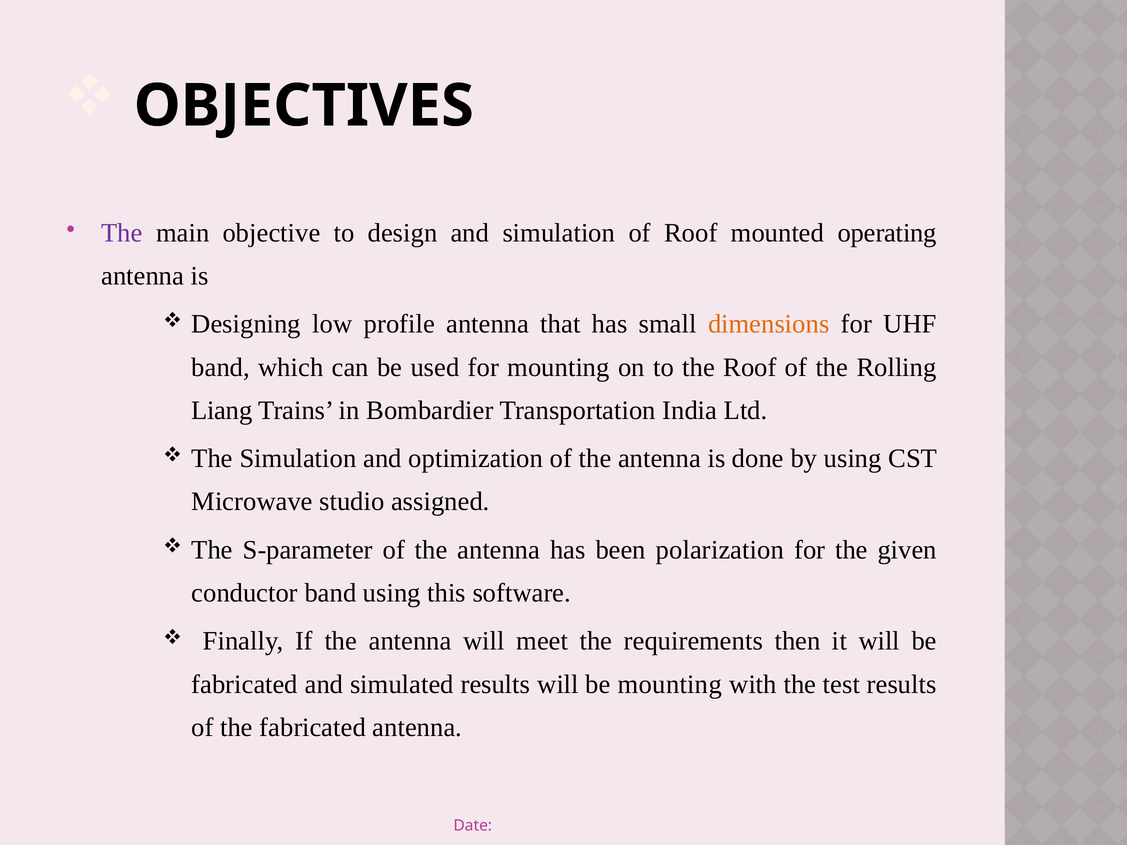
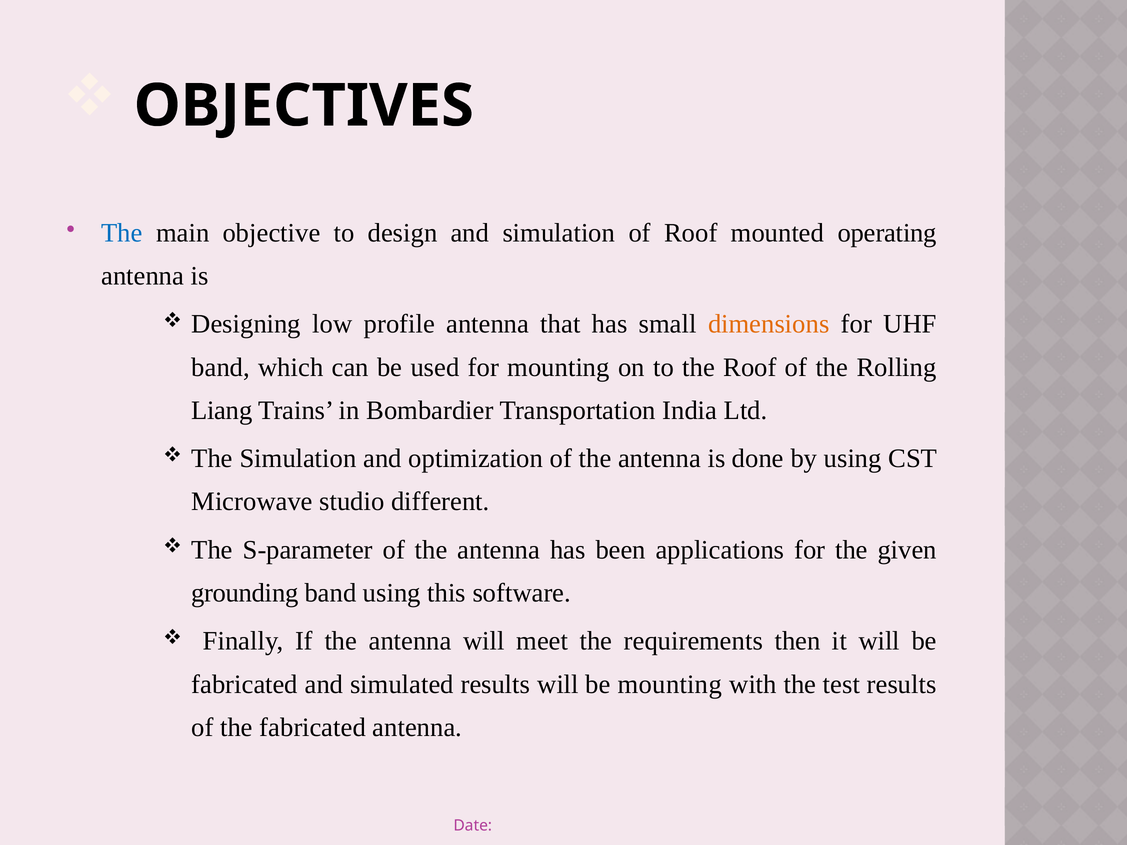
The at (122, 233) colour: purple -> blue
assigned: assigned -> different
polarization: polarization -> applications
conductor: conductor -> grounding
